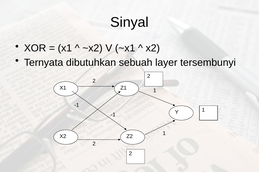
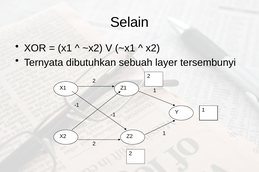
Sinyal: Sinyal -> Selain
